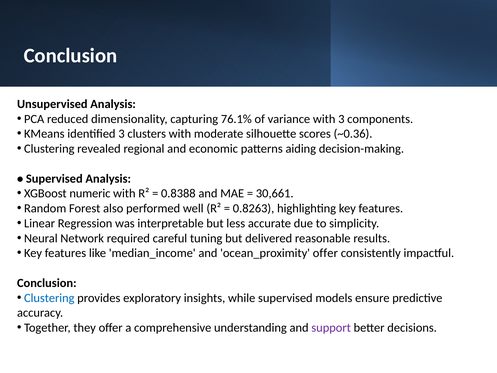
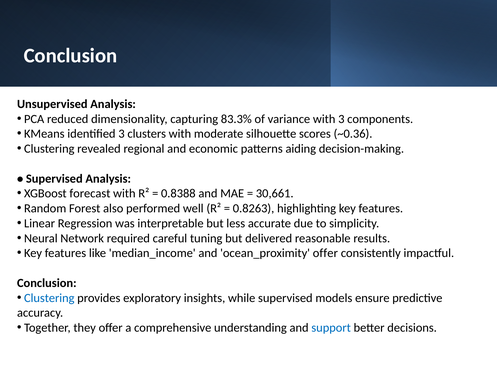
76.1%: 76.1% -> 83.3%
numeric: numeric -> forecast
support colour: purple -> blue
